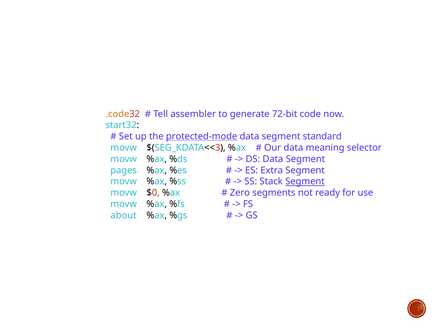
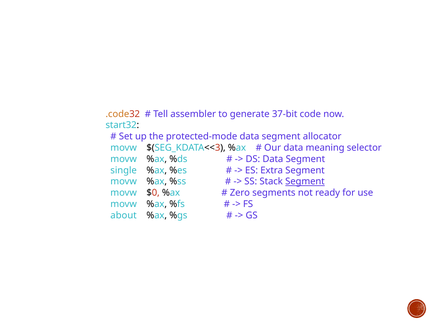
72-bit: 72-bit -> 37-bit
protected-mode underline: present -> none
standard: standard -> allocator
pages: pages -> single
